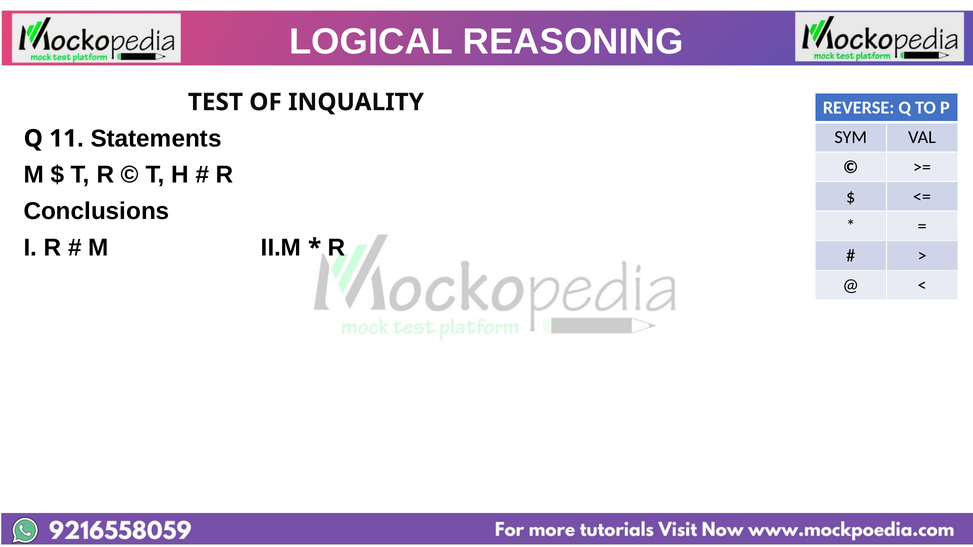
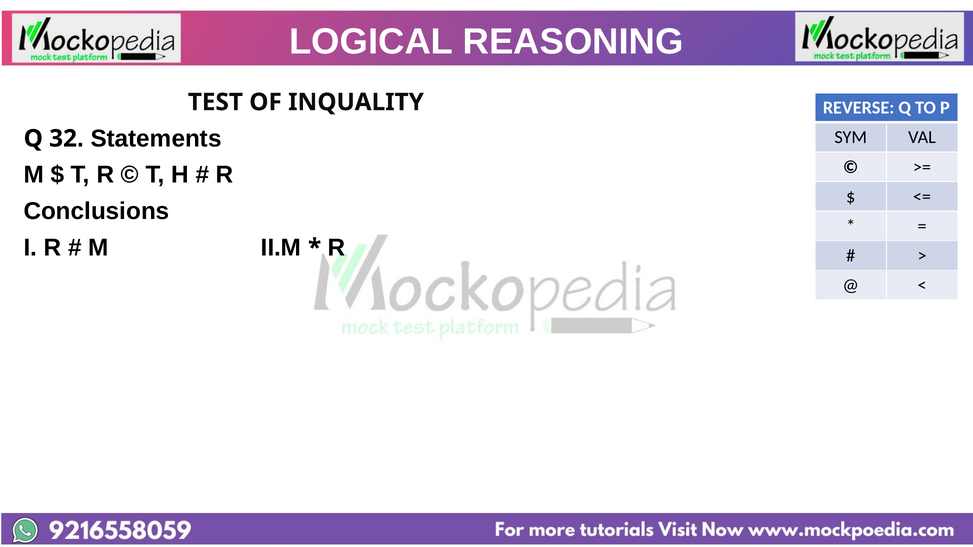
11: 11 -> 32
